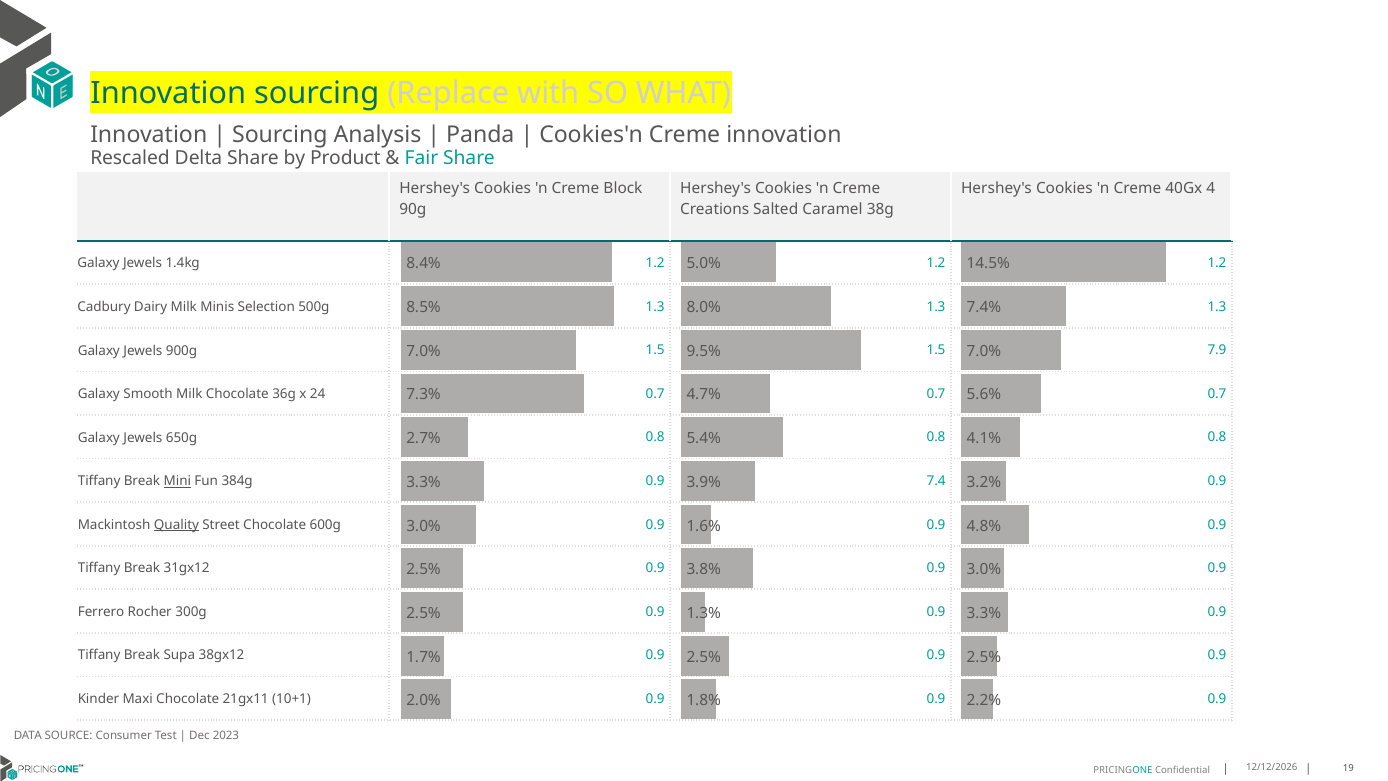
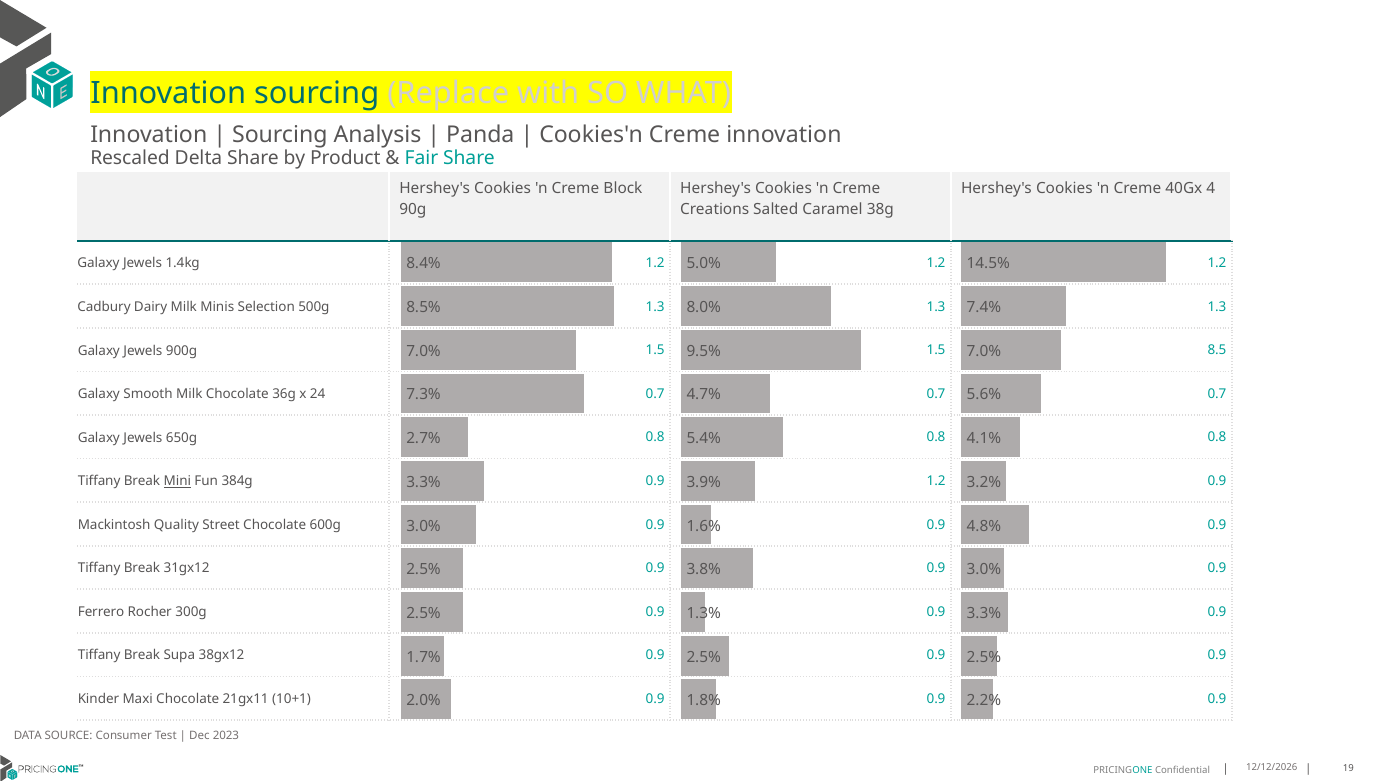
7.9: 7.9 -> 8.5
0.9 7.4: 7.4 -> 1.2
Quality underline: present -> none
